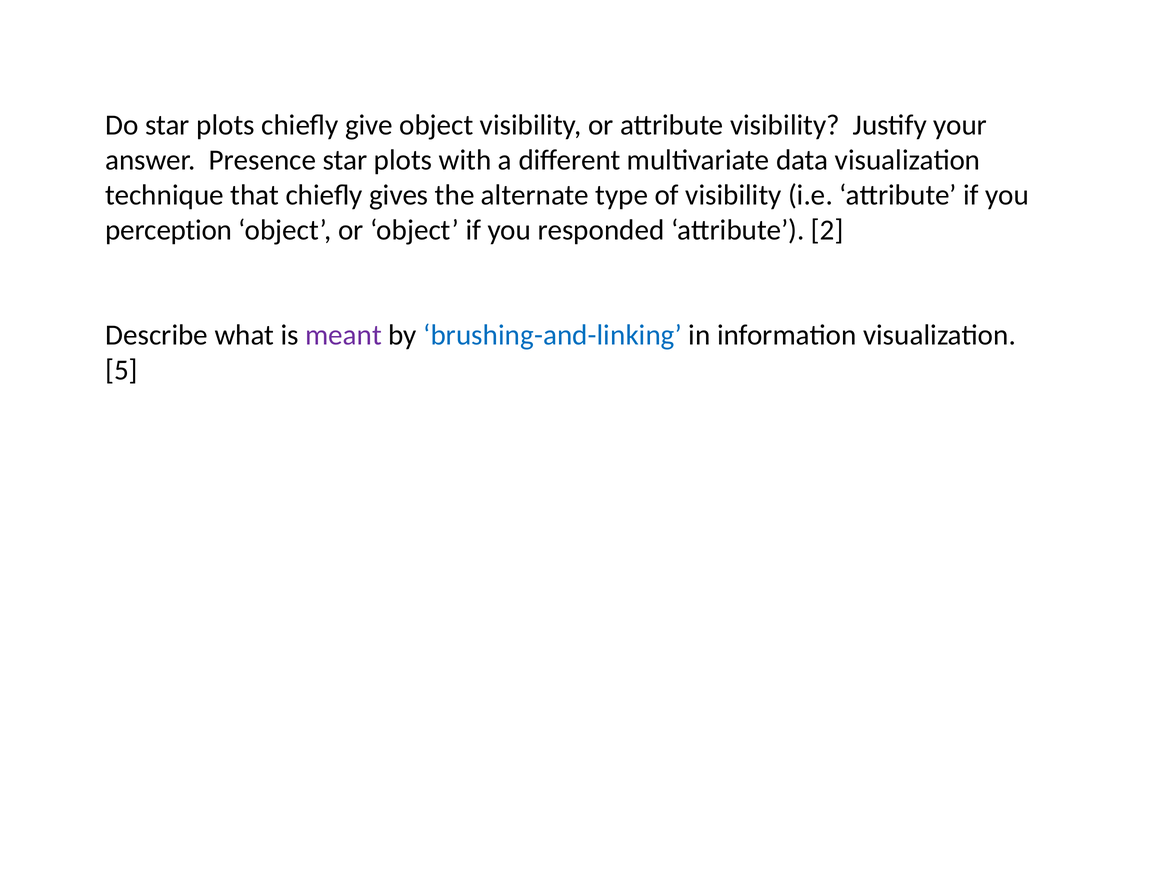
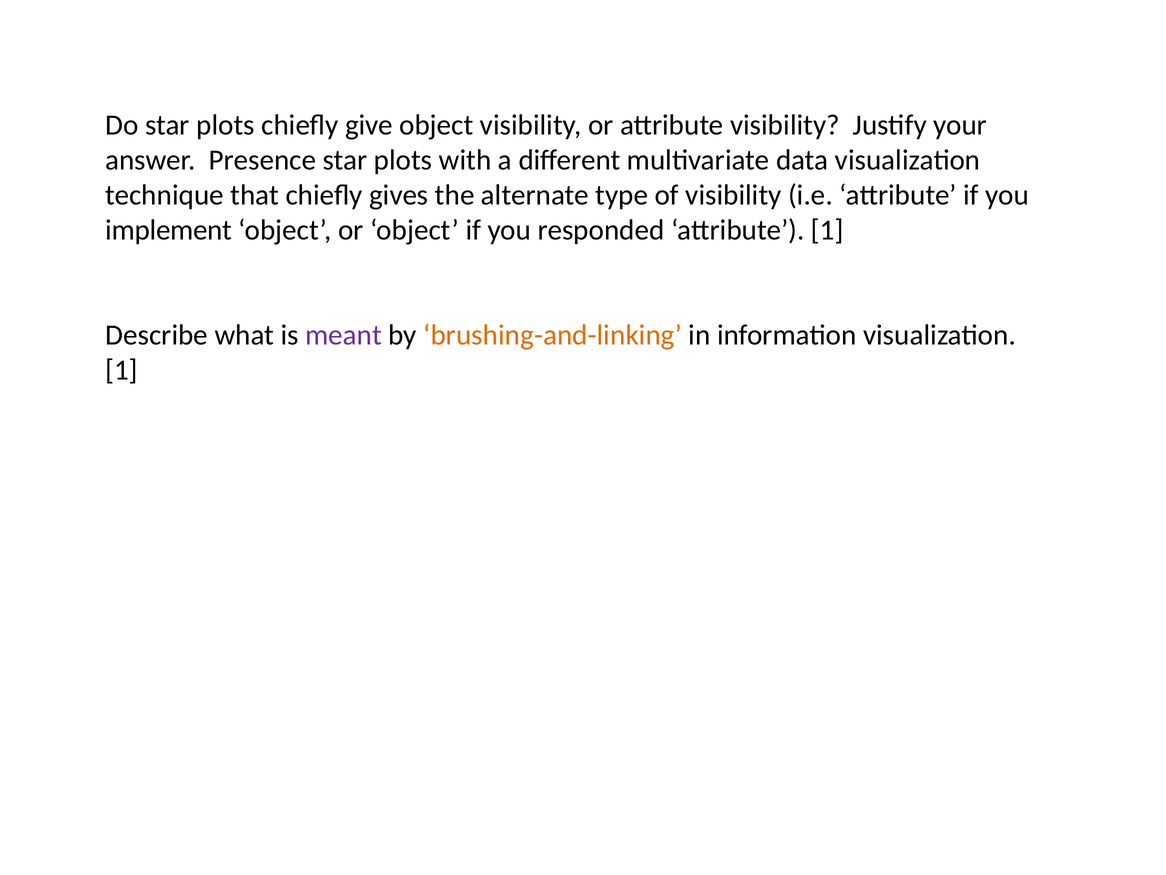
perception: perception -> implement
attribute 2: 2 -> 1
brushing-and-linking colour: blue -> orange
5 at (122, 370): 5 -> 1
